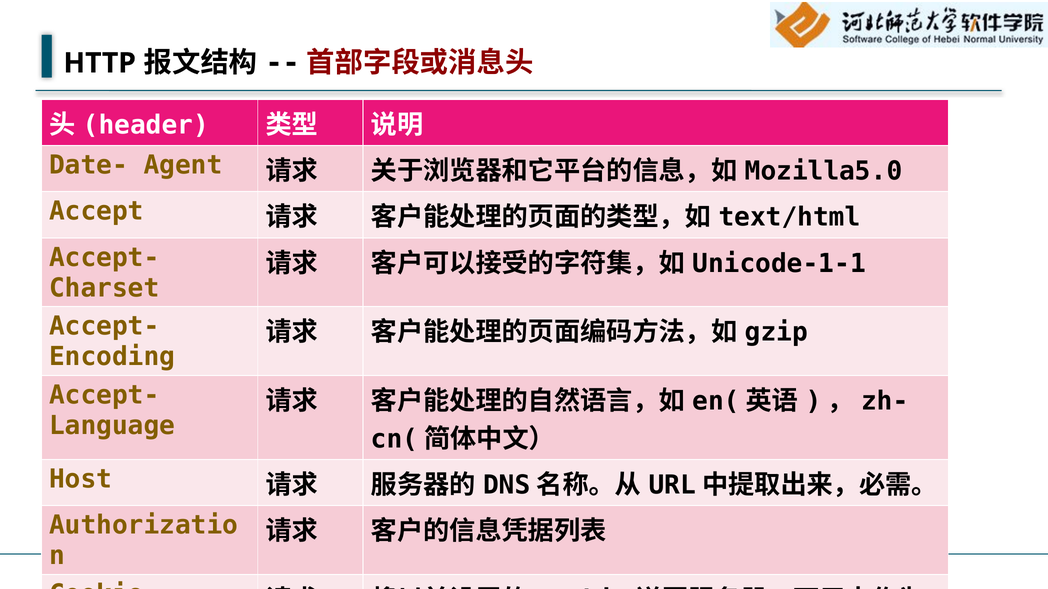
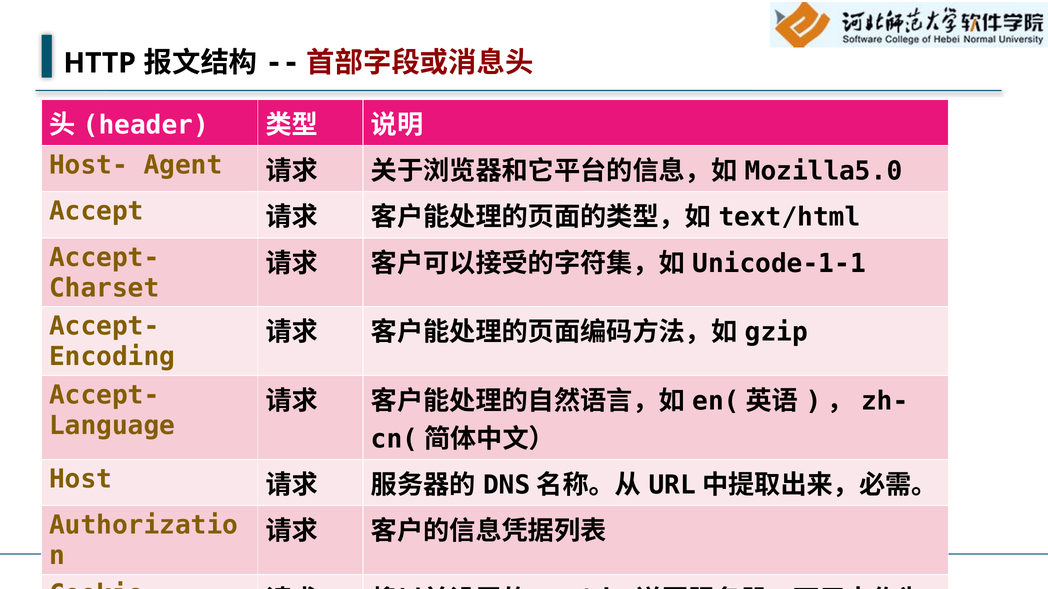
Date-: Date- -> Host-
